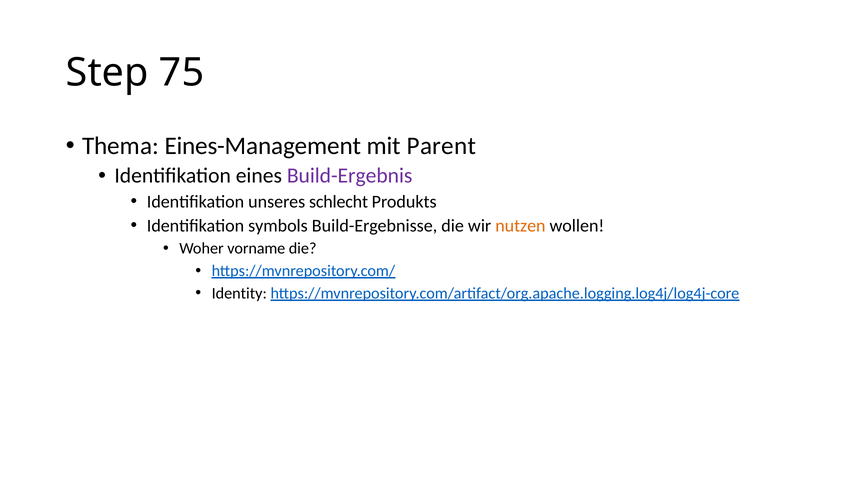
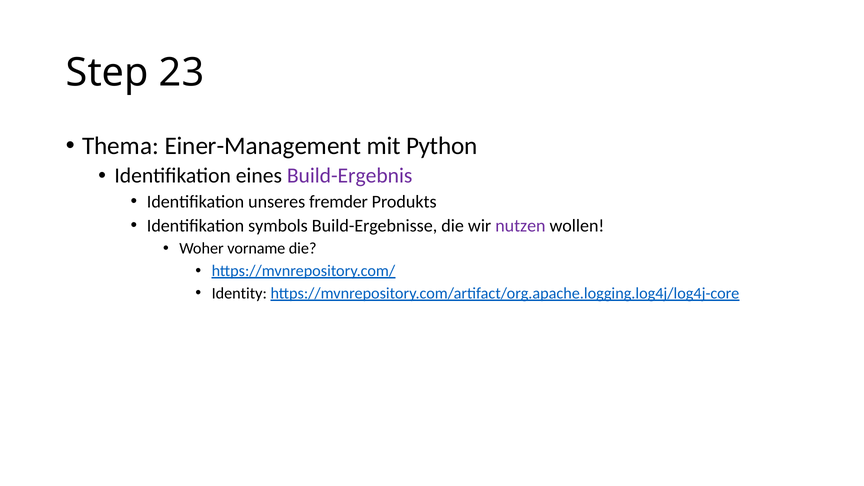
75: 75 -> 23
Eines-Management: Eines-Management -> Einer-Management
Parent: Parent -> Python
schlecht: schlecht -> fremder
nutzen colour: orange -> purple
